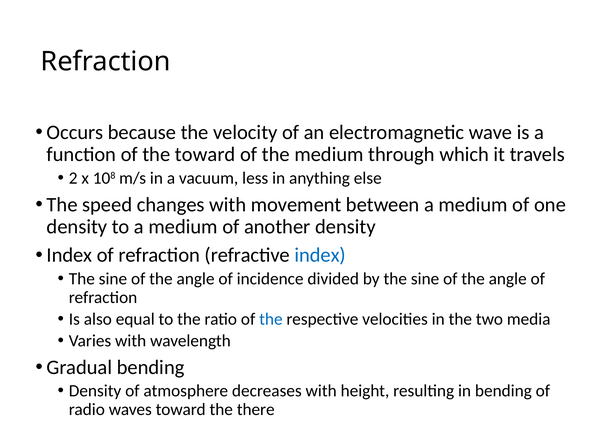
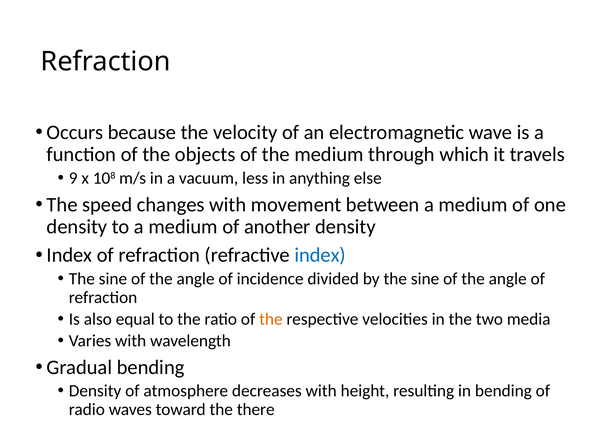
the toward: toward -> objects
2: 2 -> 9
the at (271, 319) colour: blue -> orange
